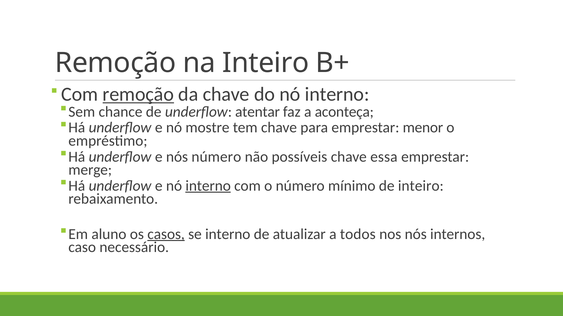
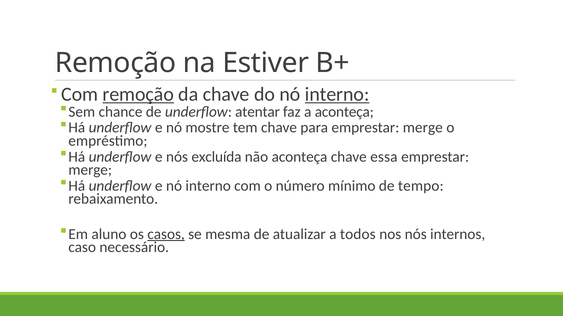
na Inteiro: Inteiro -> Estiver
interno at (337, 95) underline: none -> present
para emprestar menor: menor -> merge
nós número: número -> excluída
não possíveis: possíveis -> aconteça
interno at (208, 186) underline: present -> none
de inteiro: inteiro -> tempo
se interno: interno -> mesma
